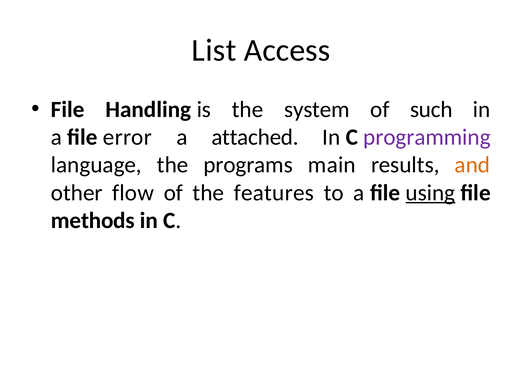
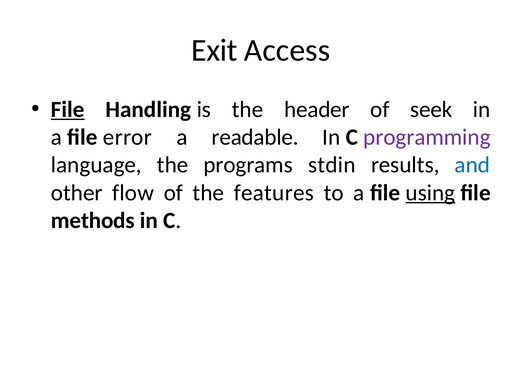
List: List -> Exit
File at (68, 110) underline: none -> present
system: system -> header
such: such -> seek
attached: attached -> readable
main: main -> stdin
and colour: orange -> blue
